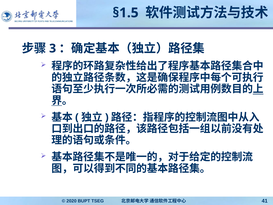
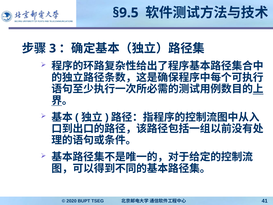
§1.5: §1.5 -> §9.5
